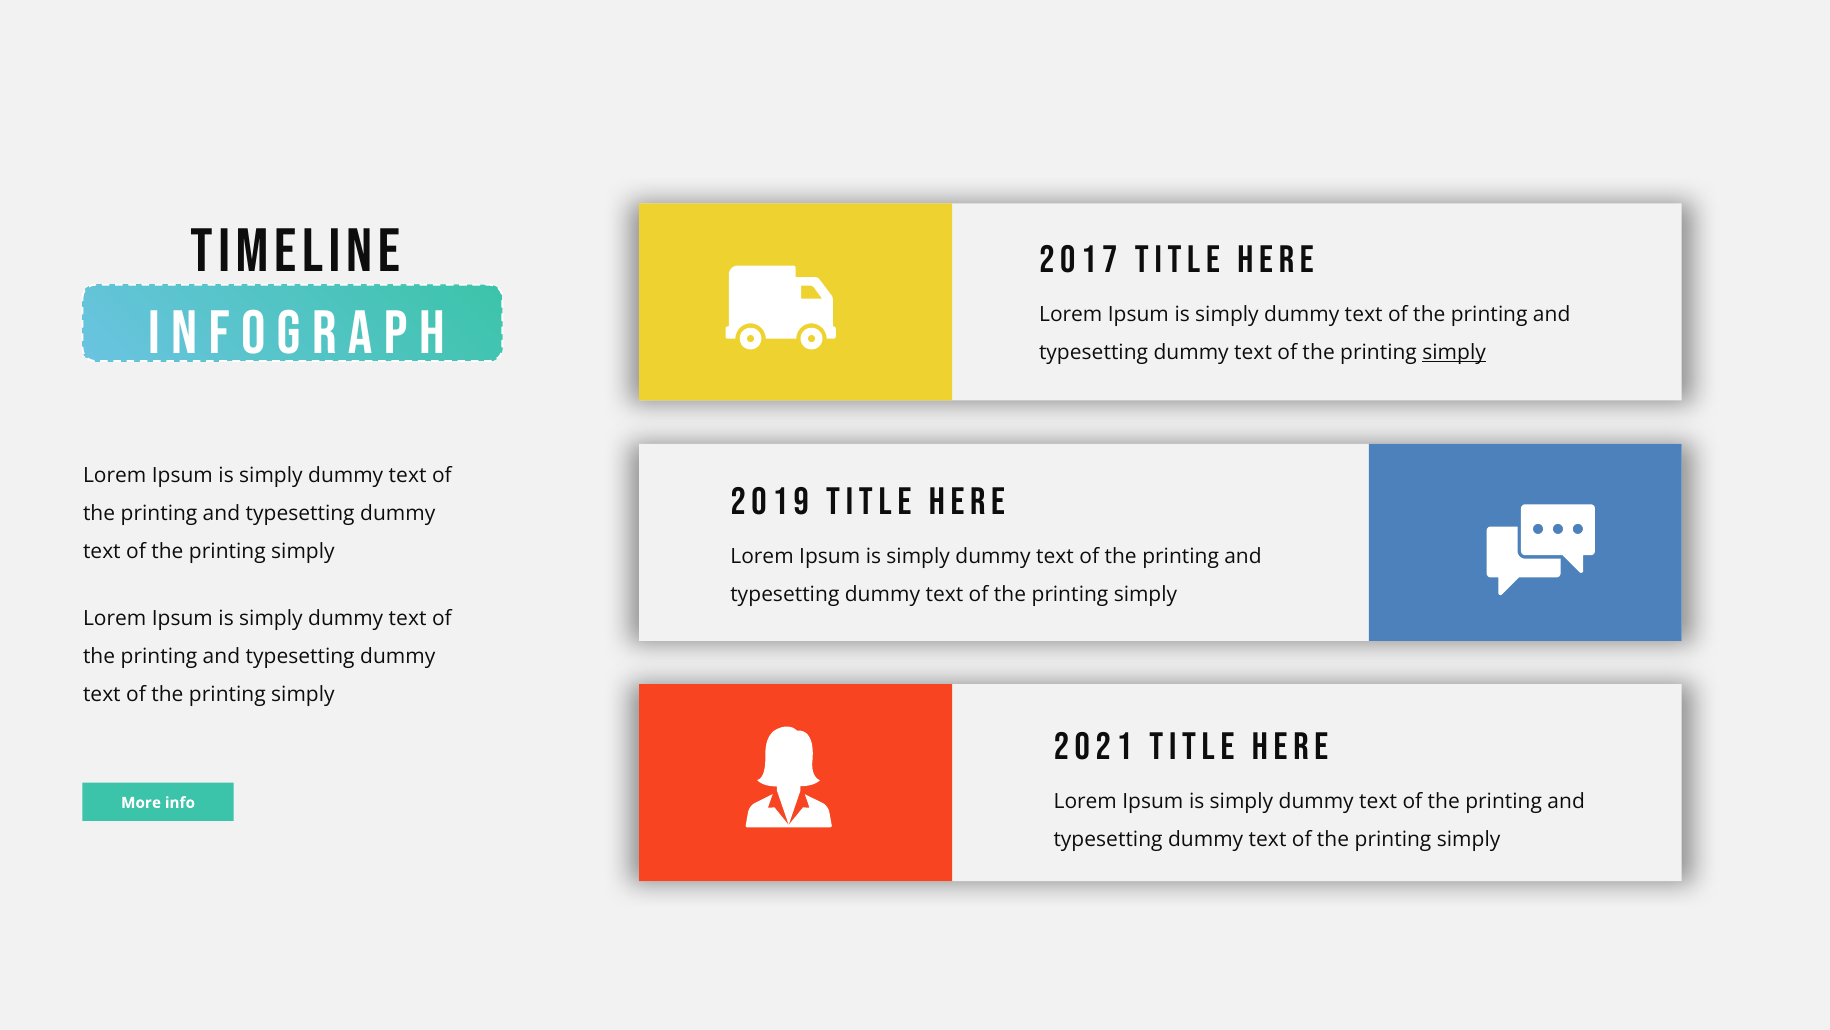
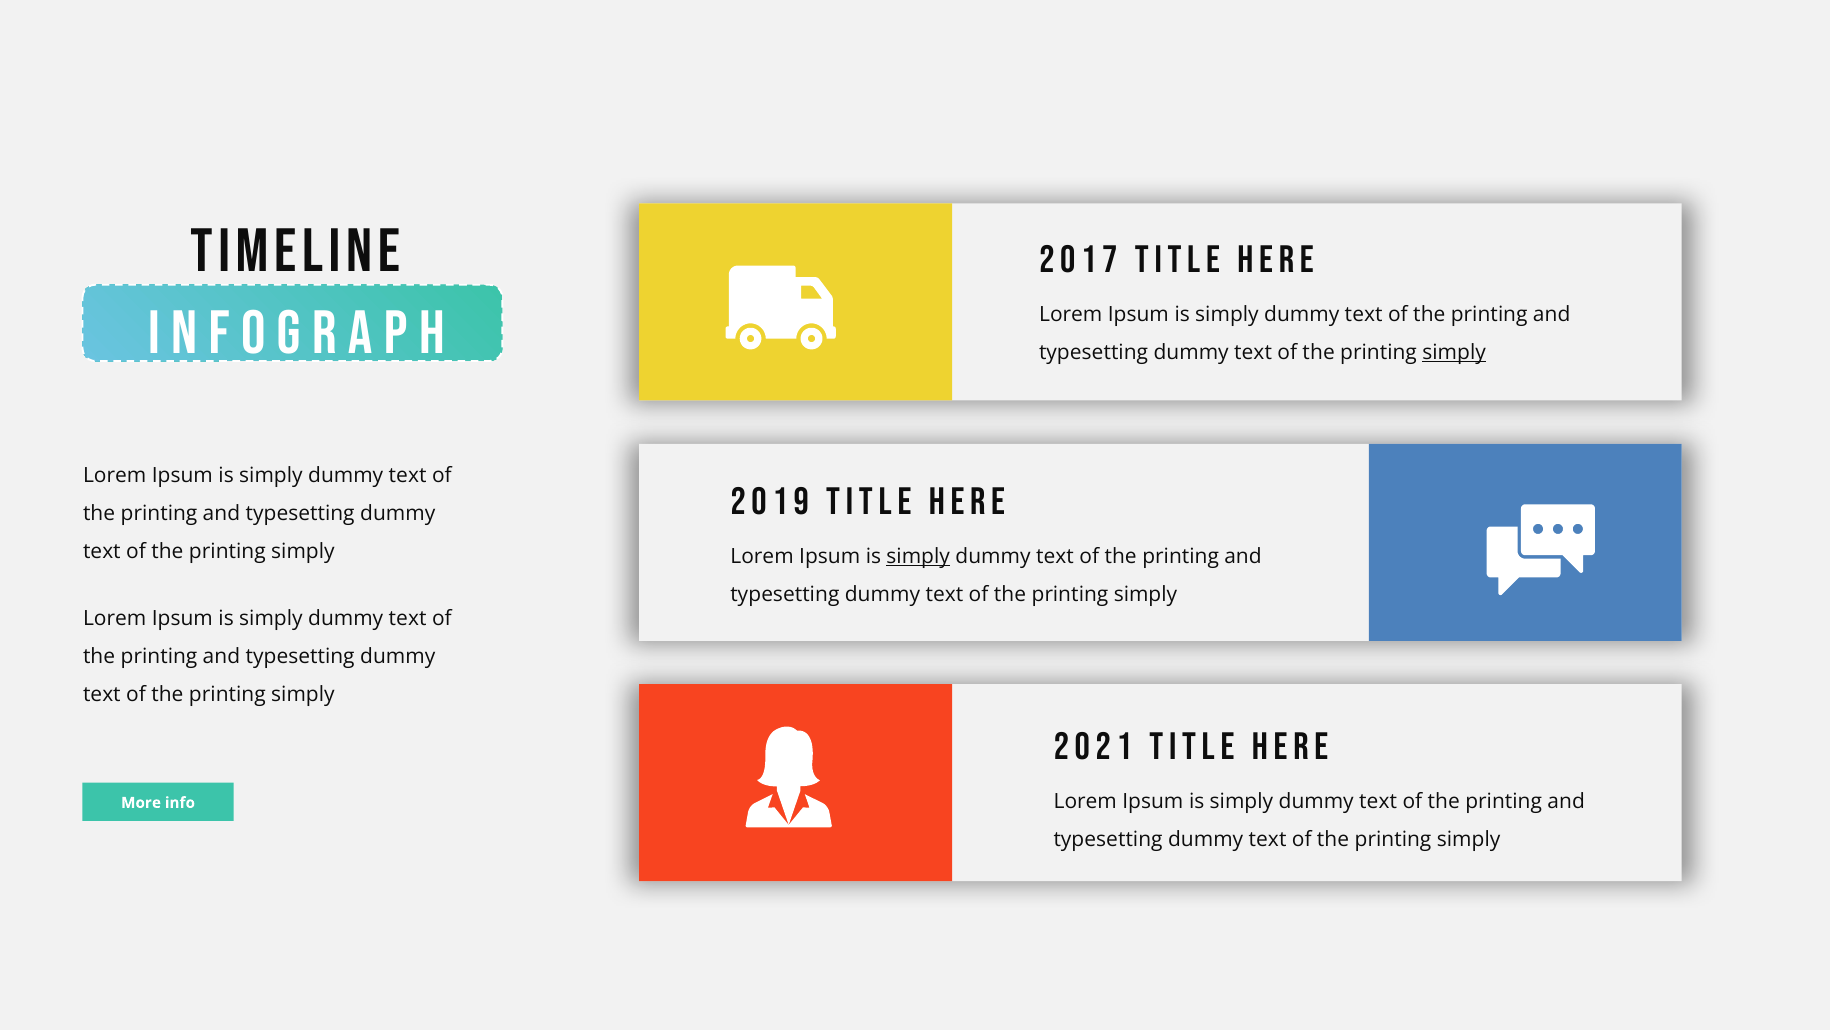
simply at (918, 556) underline: none -> present
